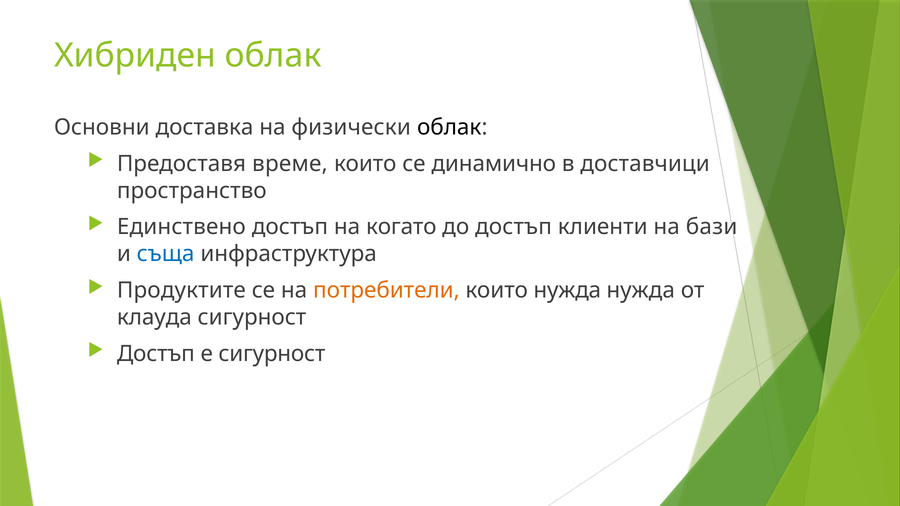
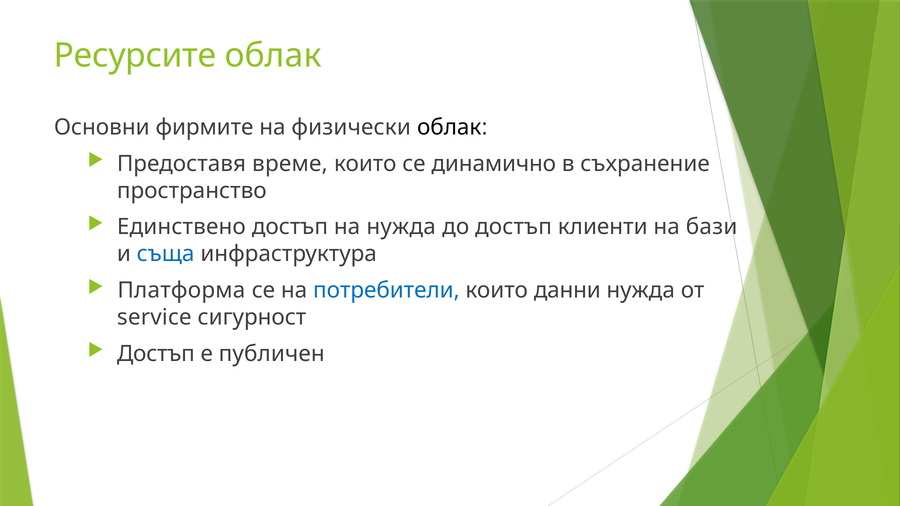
Хибриден: Хибриден -> Ресурсите
доставка: доставка -> фирмите
доставчици: доставчици -> съхранение
на когато: когато -> нужда
Продуктите: Продуктите -> Платформа
потребители colour: orange -> blue
които нужда: нужда -> данни
клауда: клауда -> service
е сигурност: сигурност -> публичен
